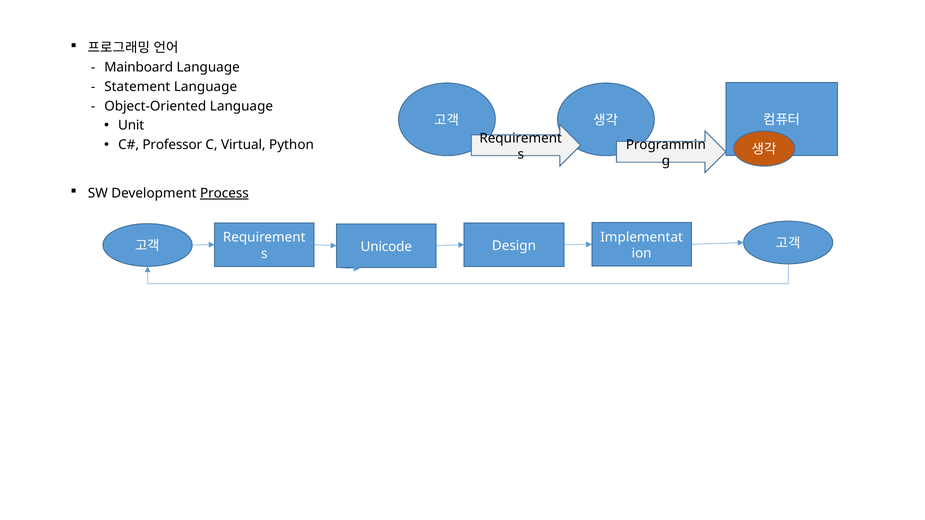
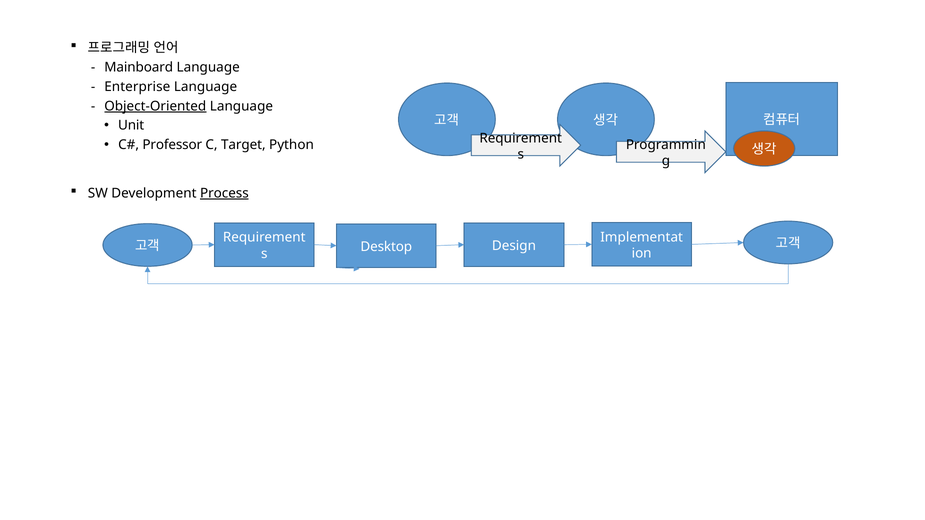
Statement: Statement -> Enterprise
Object-Oriented underline: none -> present
Virtual: Virtual -> Target
Unicode: Unicode -> Desktop
